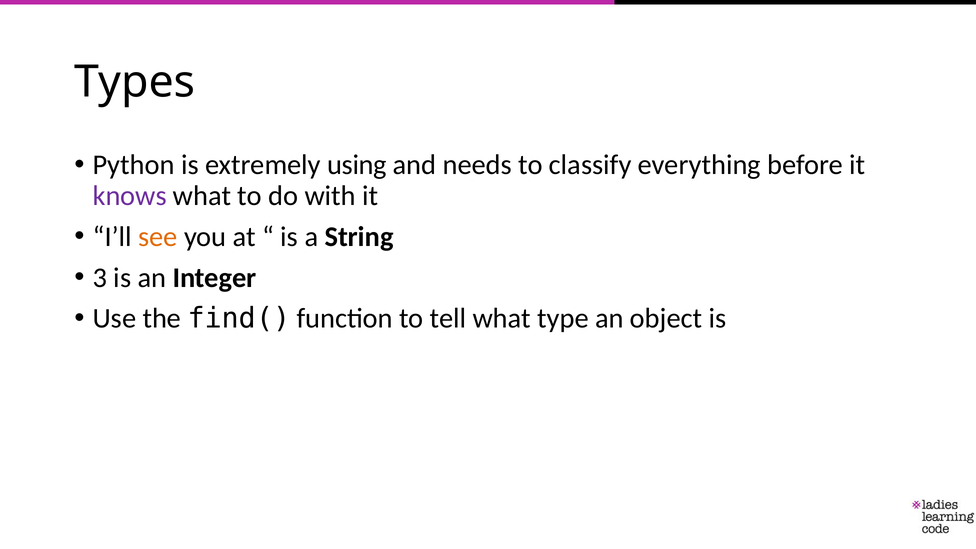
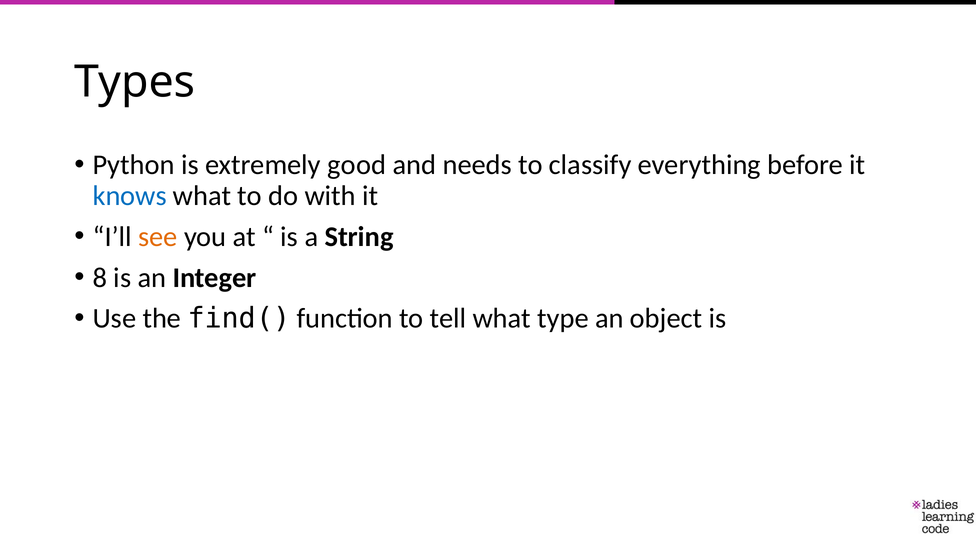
using: using -> good
knows colour: purple -> blue
3: 3 -> 8
